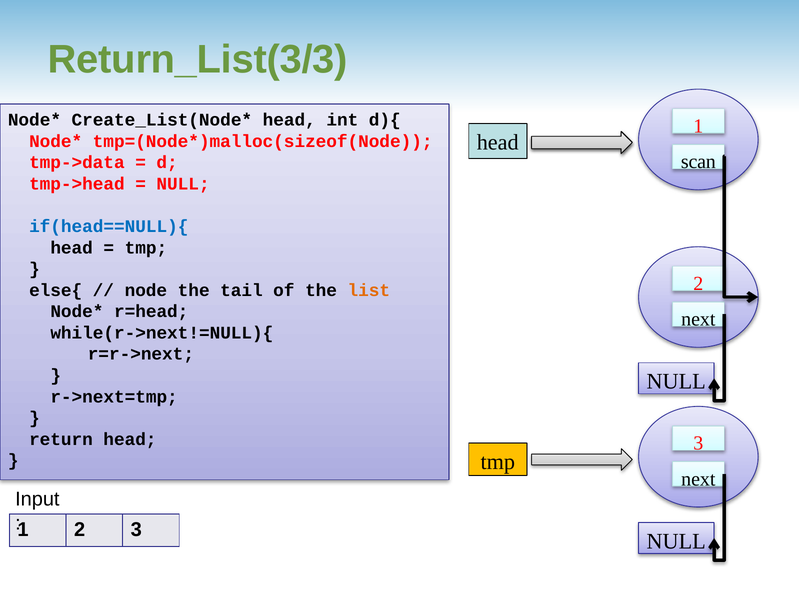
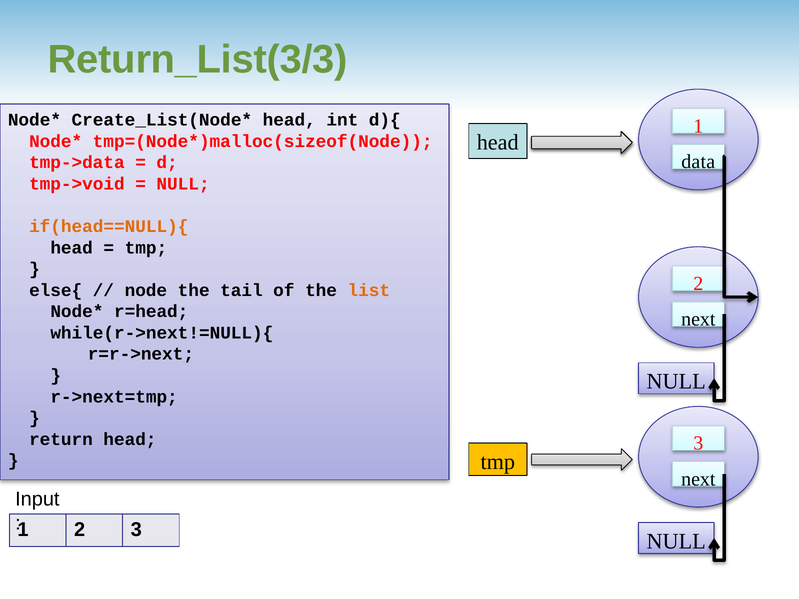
scan: scan -> data
tmp->head: tmp->head -> tmp->void
if(head==NULL){ colour: blue -> orange
